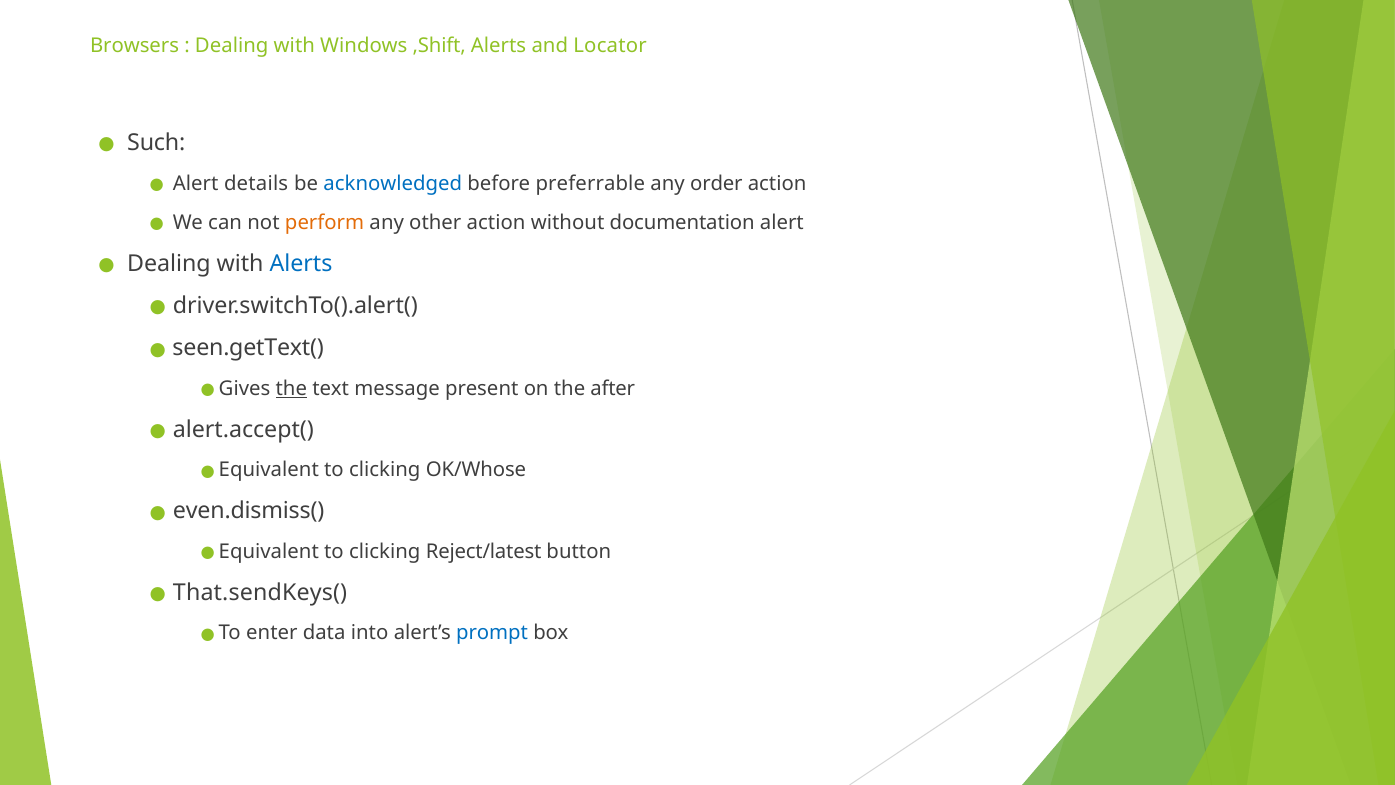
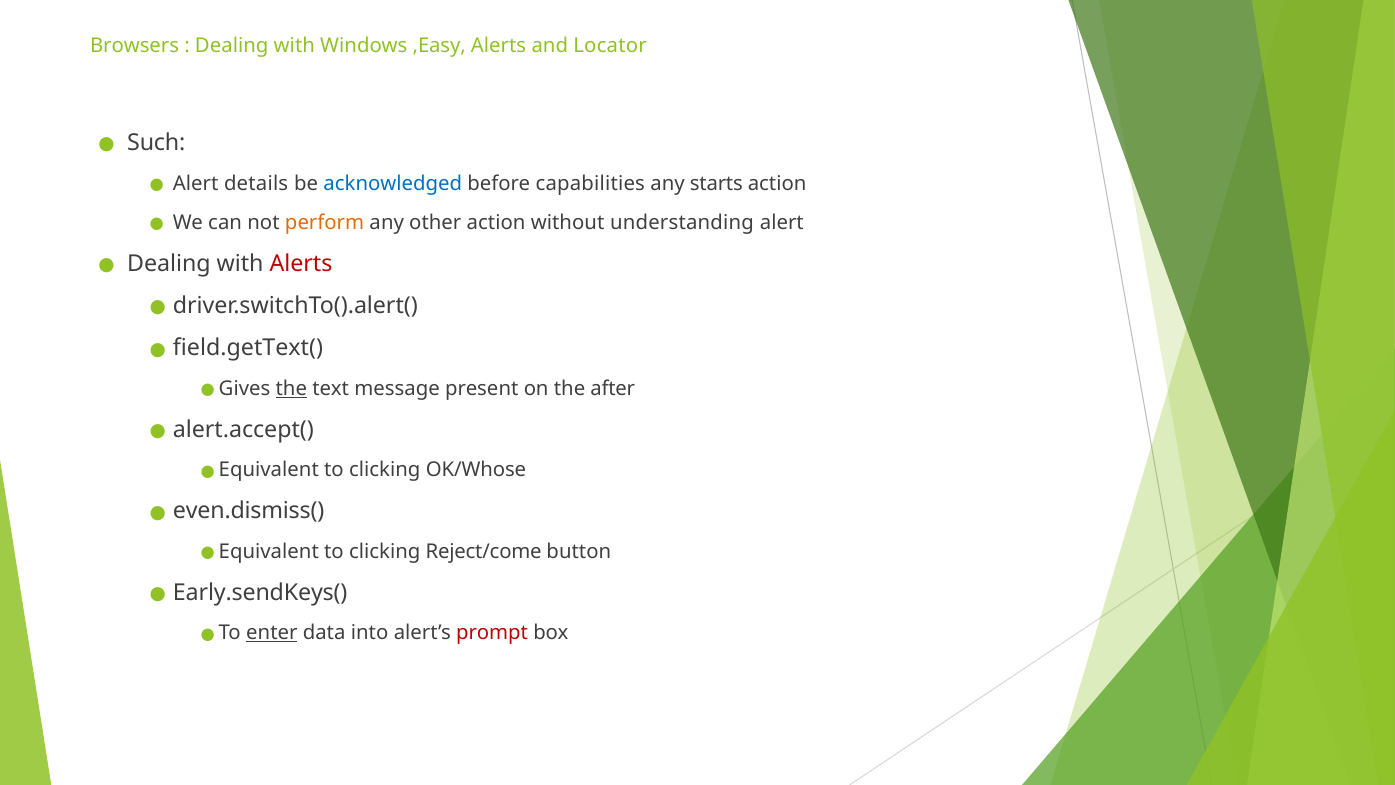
,Shift: ,Shift -> ,Easy
preferrable: preferrable -> capabilities
order: order -> starts
documentation: documentation -> understanding
Alerts at (301, 263) colour: blue -> red
seen.getText(: seen.getText( -> field.getText(
Reject/latest: Reject/latest -> Reject/come
That.sendKeys(: That.sendKeys( -> Early.sendKeys(
enter underline: none -> present
prompt colour: blue -> red
